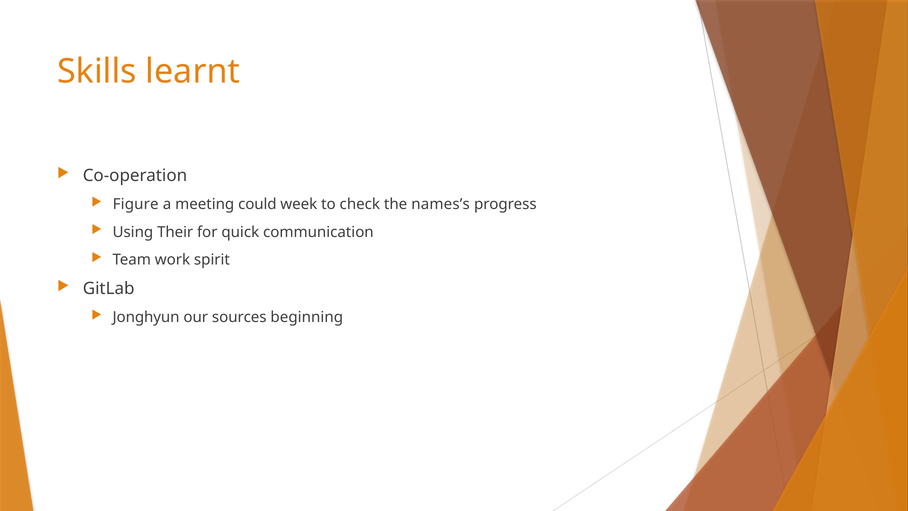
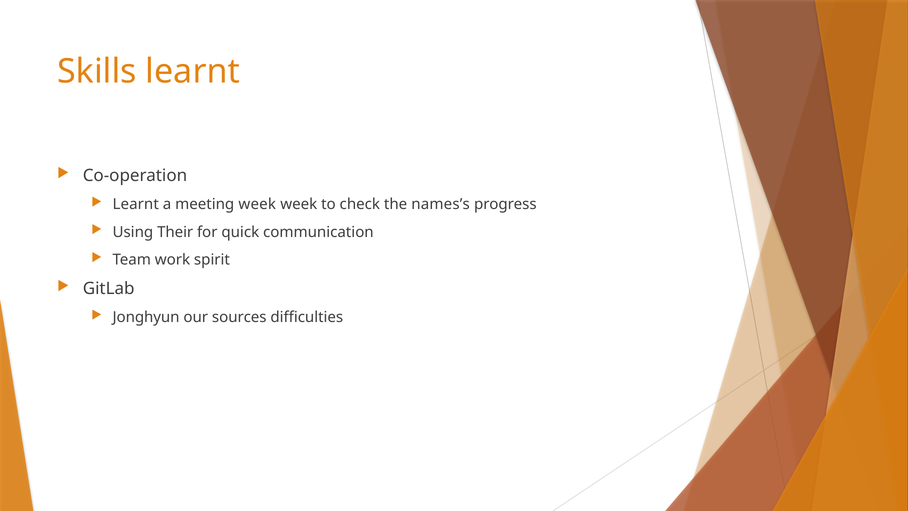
Figure at (136, 204): Figure -> Learnt
meeting could: could -> week
beginning: beginning -> difficulties
